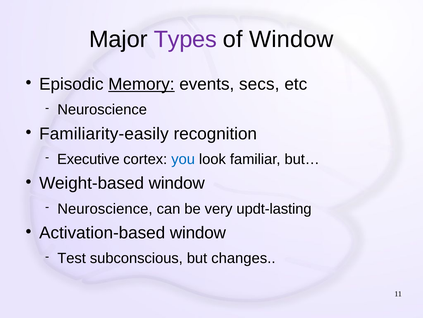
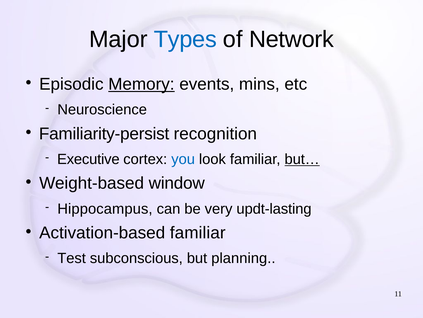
Types colour: purple -> blue
of Window: Window -> Network
secs: secs -> mins
Familiarity-easily: Familiarity-easily -> Familiarity-persist
but… underline: none -> present
Neuroscience at (105, 208): Neuroscience -> Hippocampus
Activation-based window: window -> familiar
changes: changes -> planning
